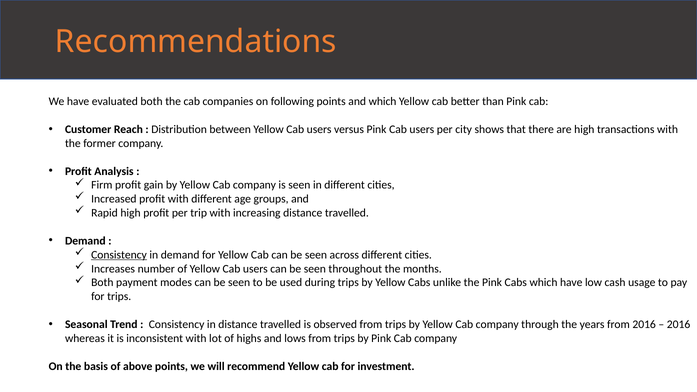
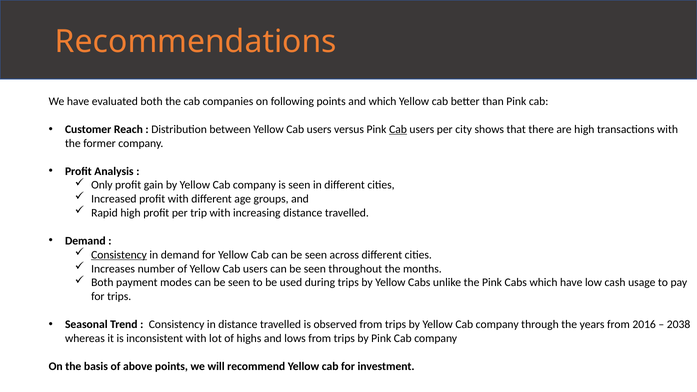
Cab at (398, 129) underline: none -> present
Firm: Firm -> Only
2016 at (679, 324): 2016 -> 2038
